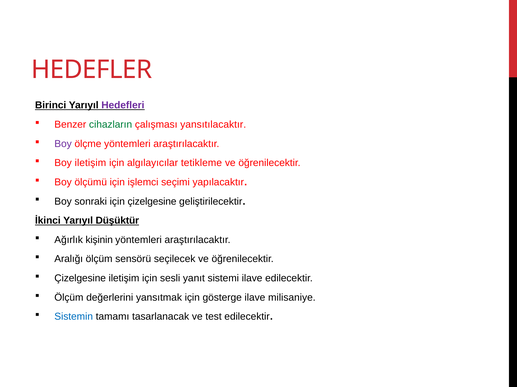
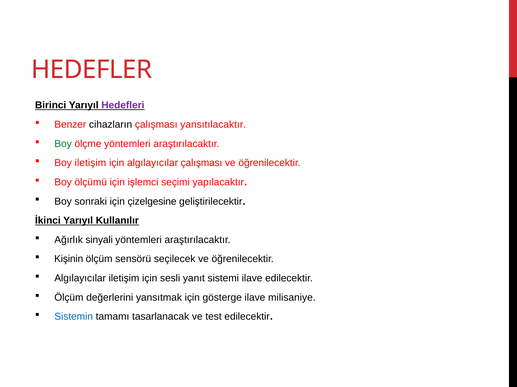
cihazların colour: green -> black
Boy at (63, 144) colour: purple -> green
algılayıcılar tetikleme: tetikleme -> çalışması
Düşüktür: Düşüktür -> Kullanılır
kişinin: kişinin -> sinyali
Aralığı: Aralığı -> Kişinin
Çizelgesine at (80, 279): Çizelgesine -> Algılayıcılar
